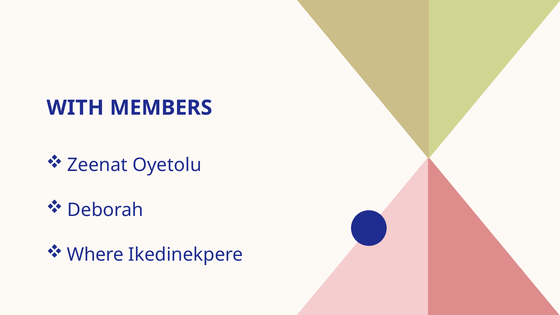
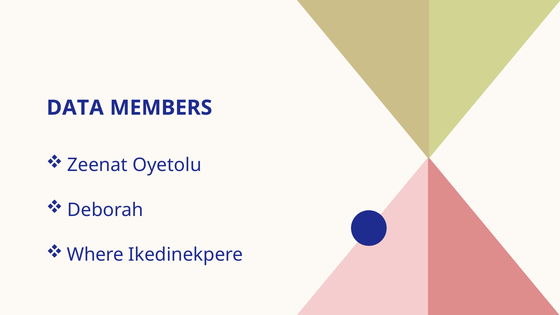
WITH: WITH -> DATA
